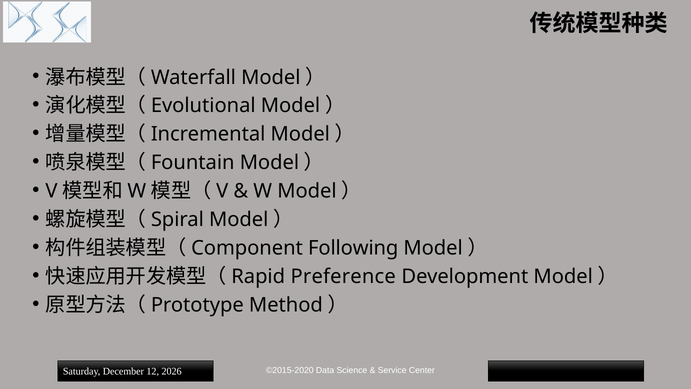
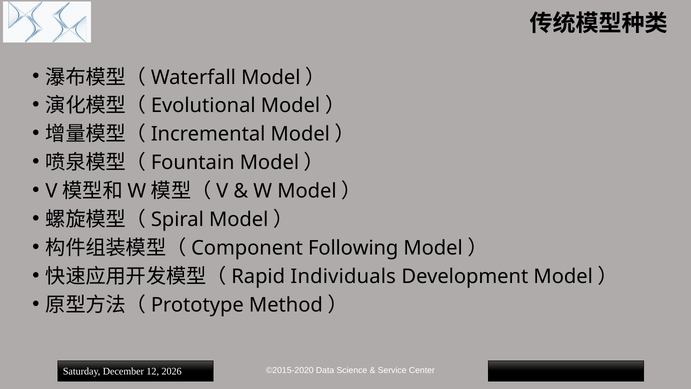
Preference: Preference -> Individuals
